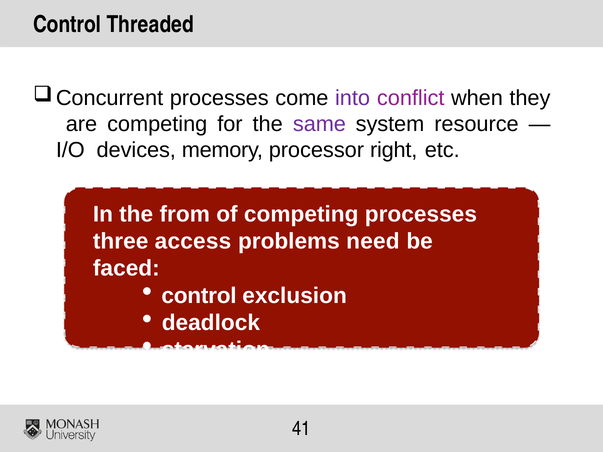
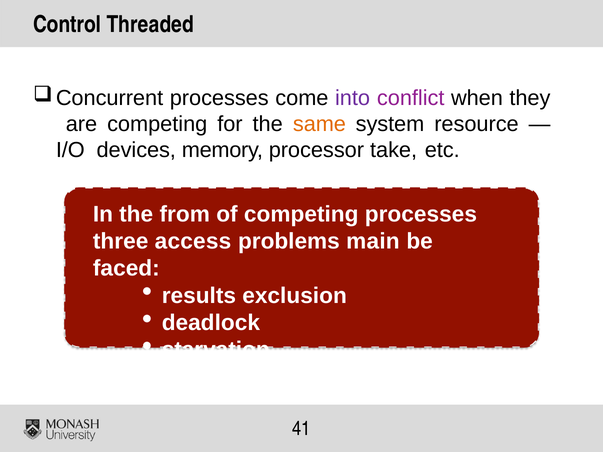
same colour: purple -> orange
right: right -> take
need: need -> main
control at (199, 296): control -> results
